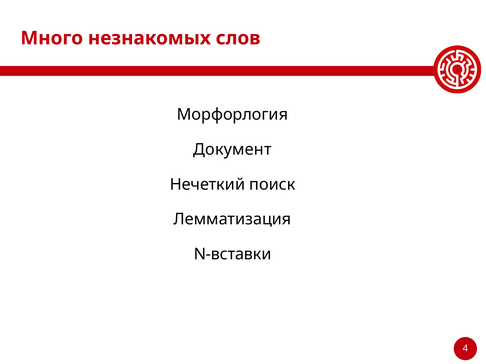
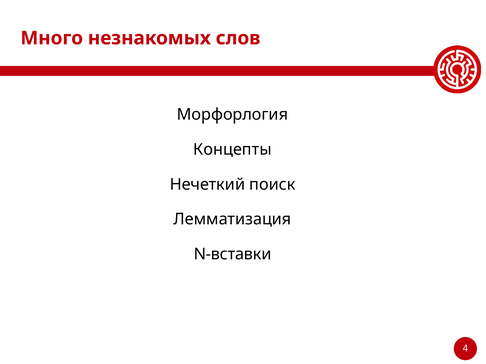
Документ: Документ -> Концепты
